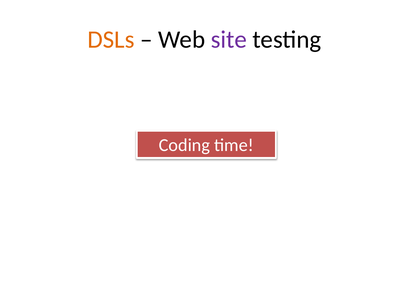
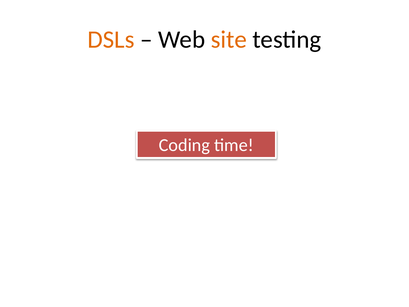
site colour: purple -> orange
